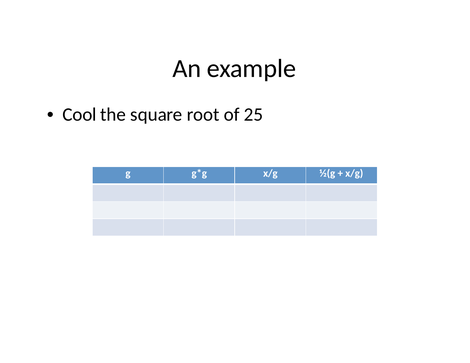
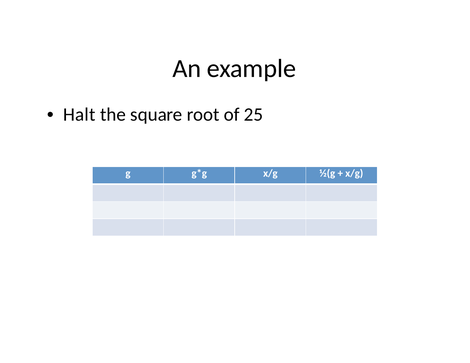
Cool: Cool -> Halt
